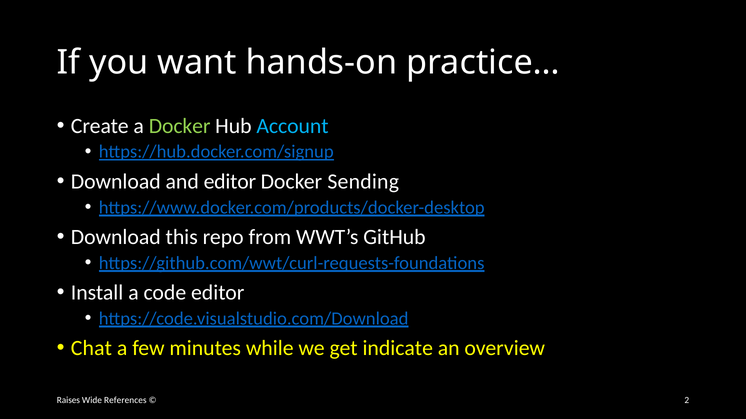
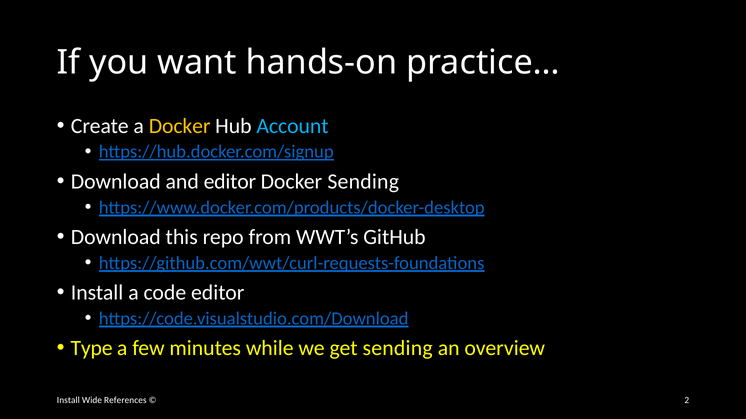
Docker at (180, 126) colour: light green -> yellow
Chat: Chat -> Type
get indicate: indicate -> sending
Raises at (68, 401): Raises -> Install
